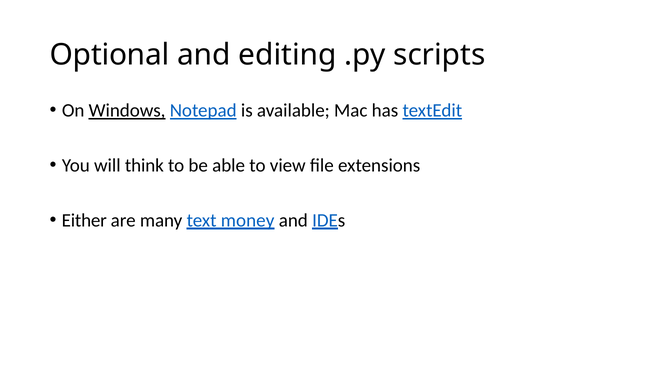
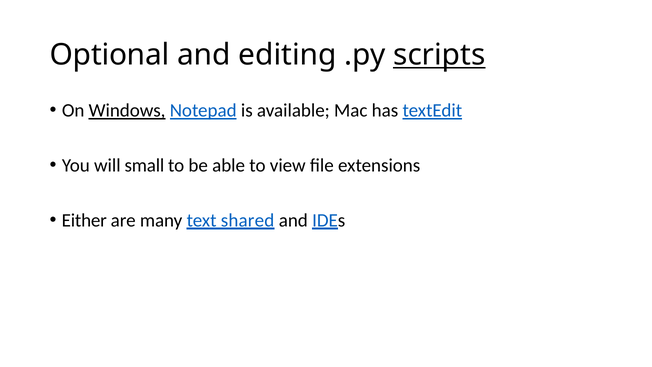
scripts underline: none -> present
think: think -> small
money: money -> shared
